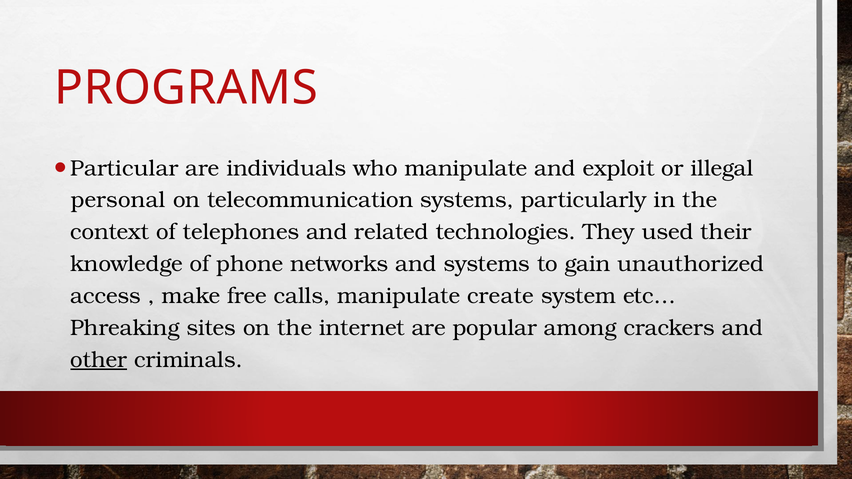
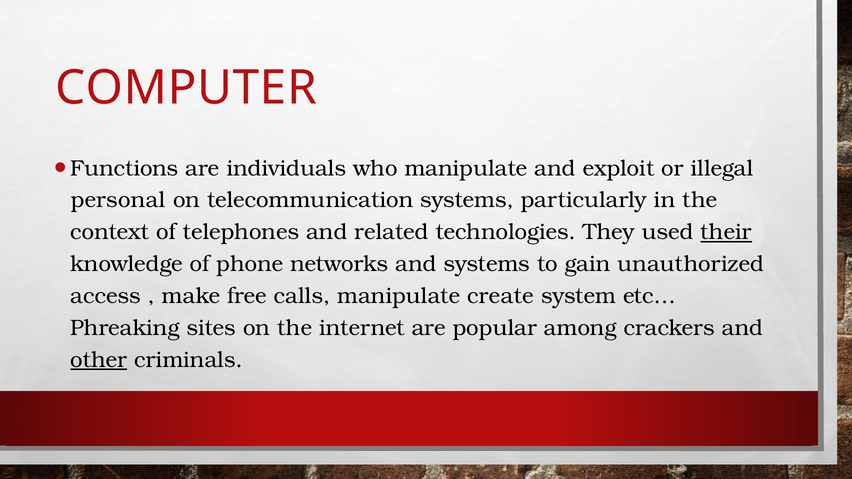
PROGRAMS: PROGRAMS -> COMPUTER
Particular: Particular -> Functions
their underline: none -> present
